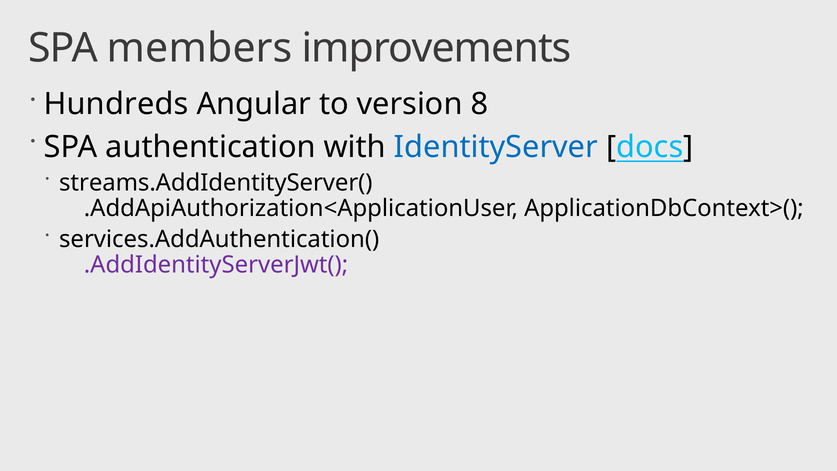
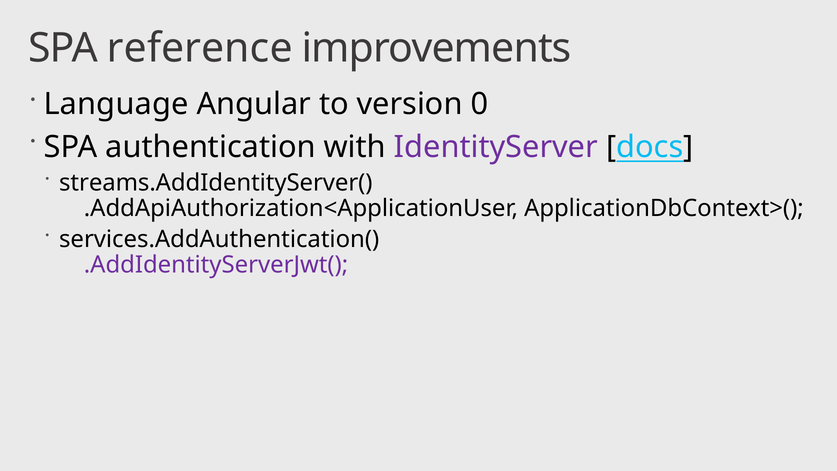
members: members -> reference
Hundreds: Hundreds -> Language
8: 8 -> 0
IdentityServer colour: blue -> purple
